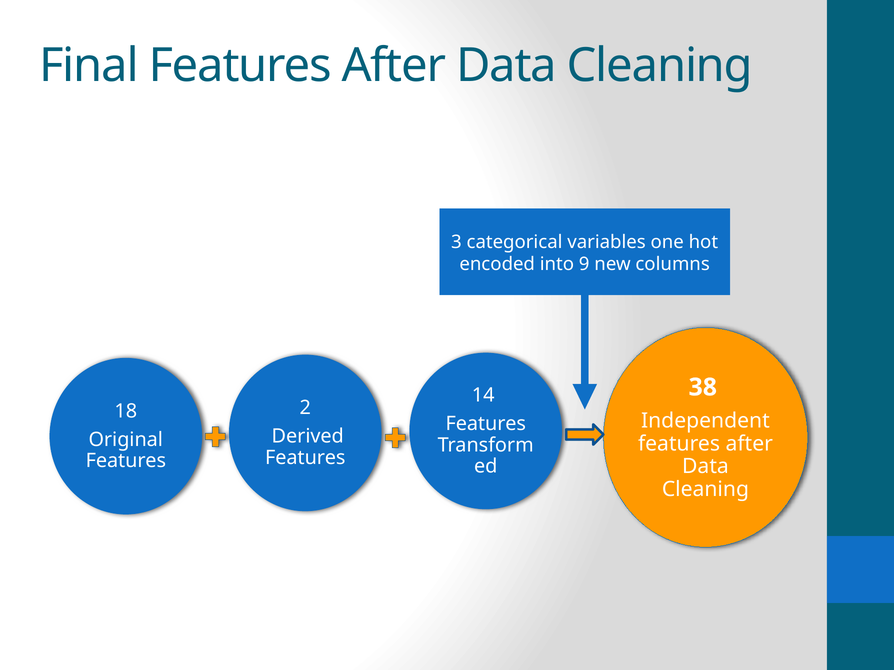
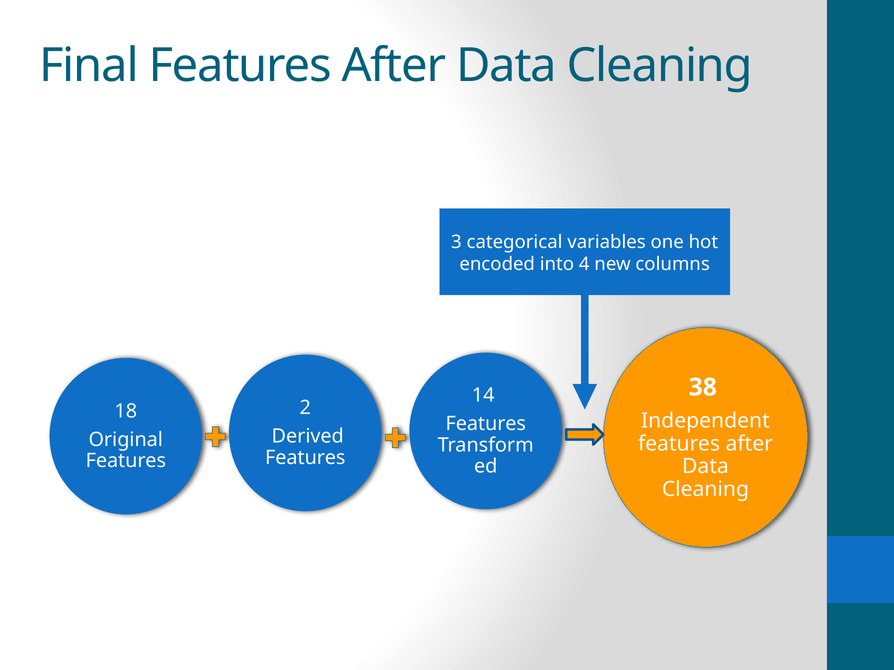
9: 9 -> 4
